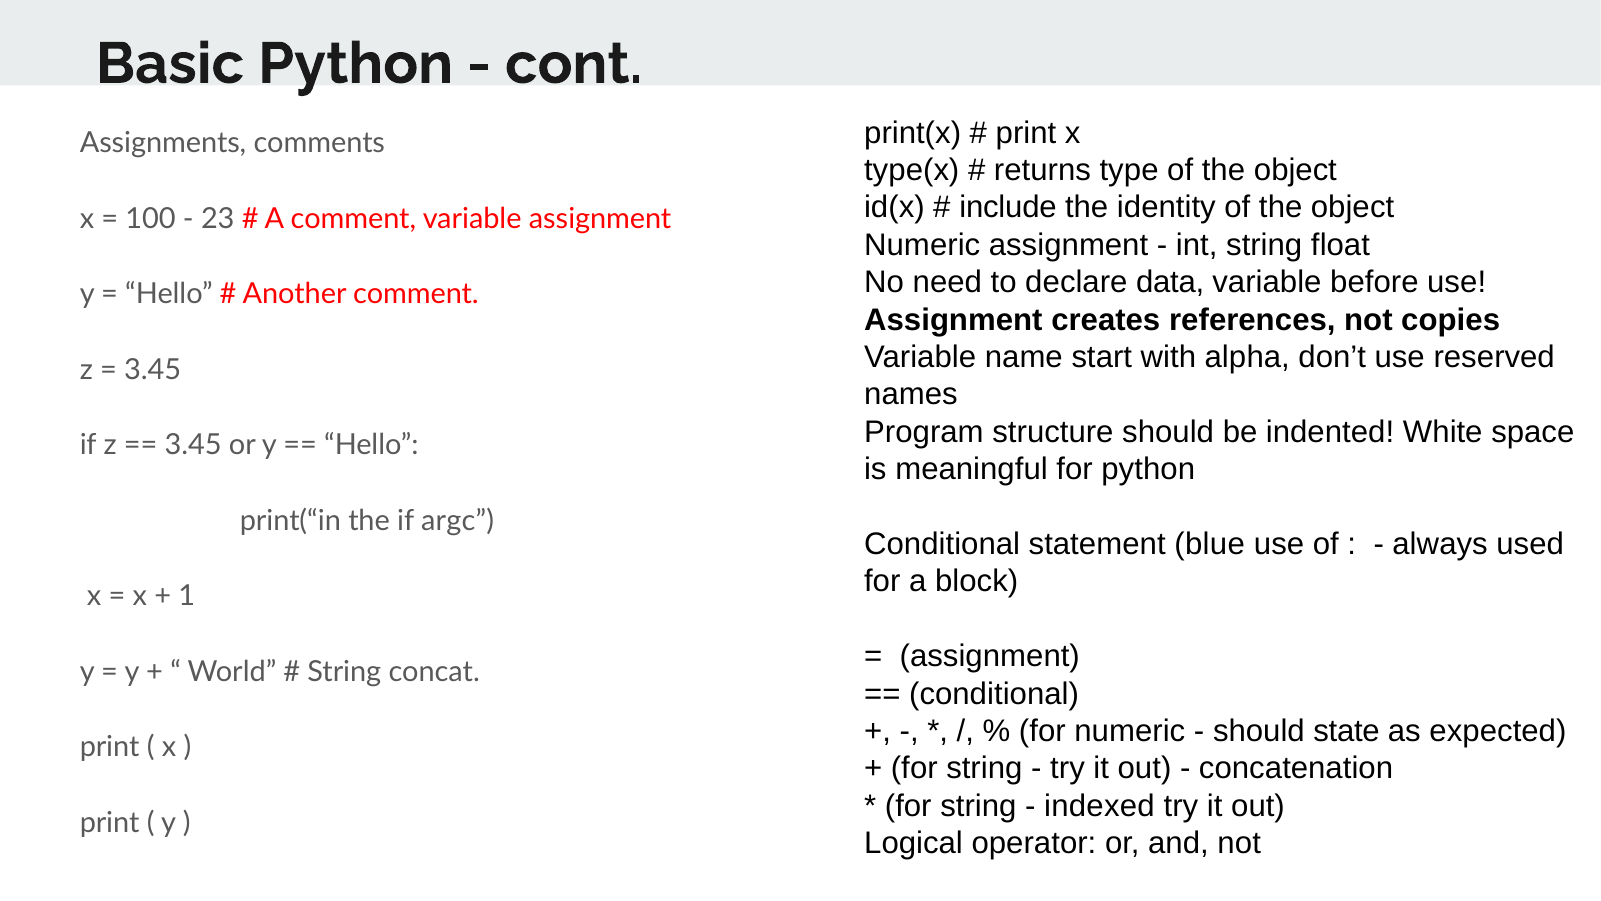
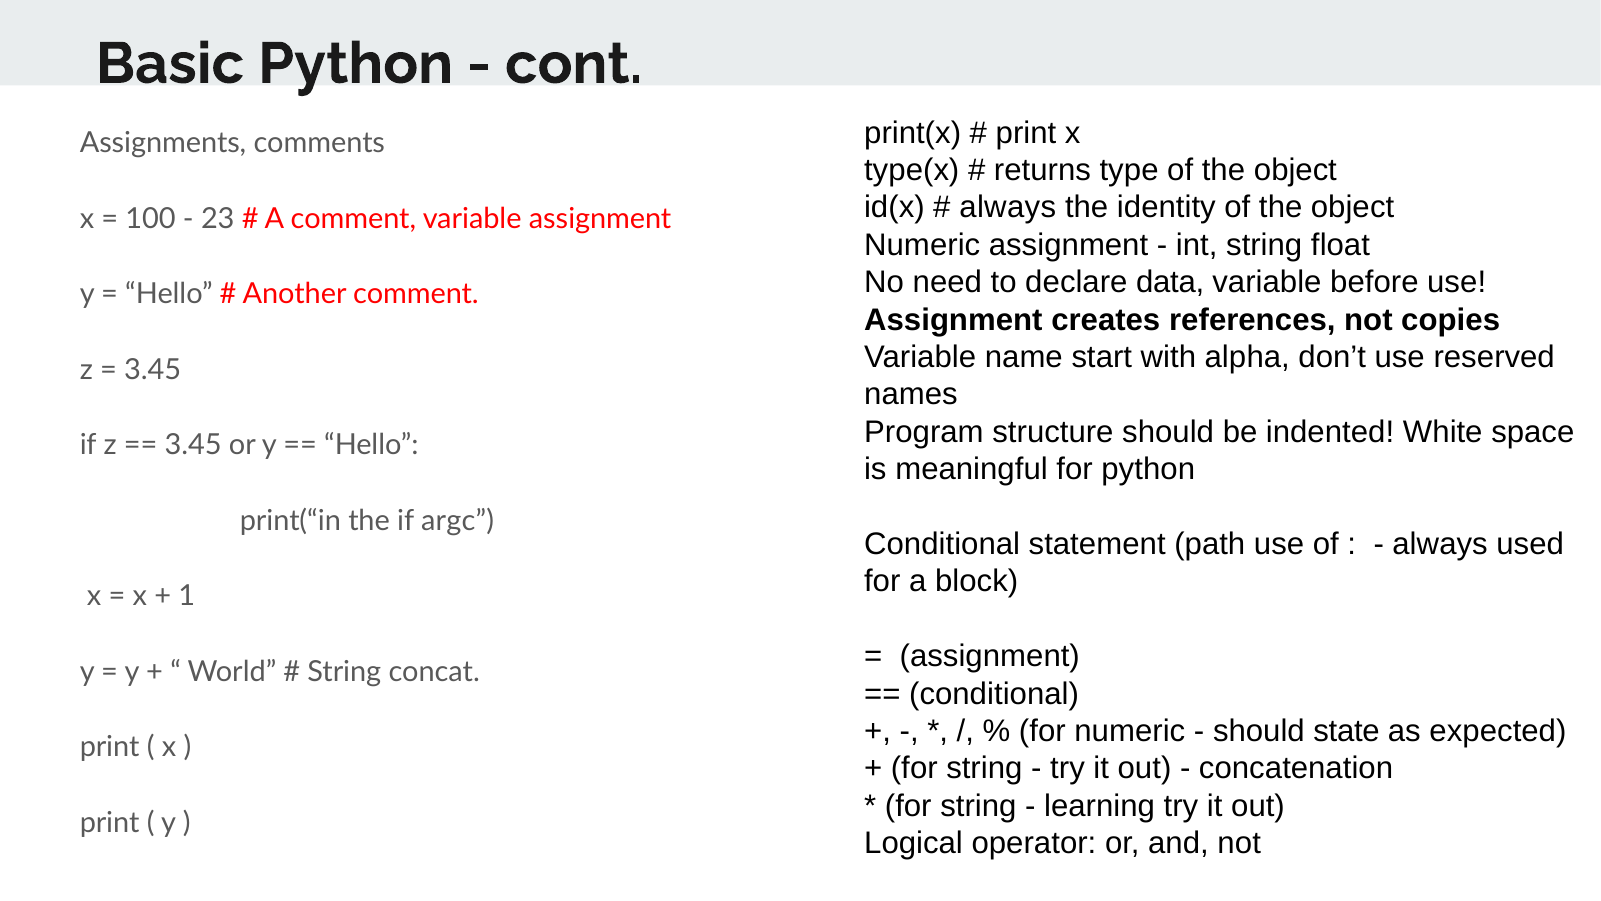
include at (1008, 208): include -> always
blue: blue -> path
indexed: indexed -> learning
